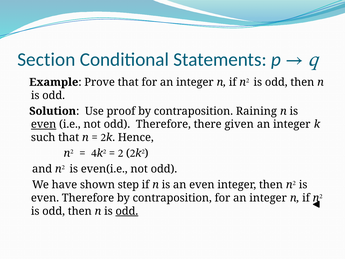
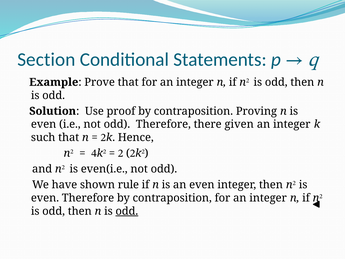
Raining: Raining -> Proving
even at (44, 124) underline: present -> none
step: step -> rule
